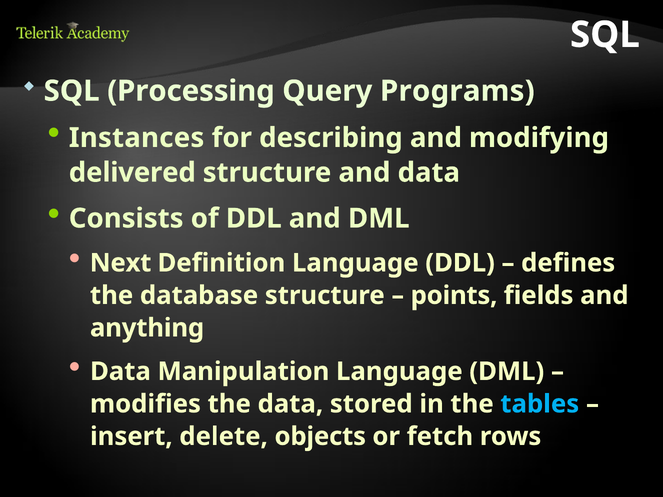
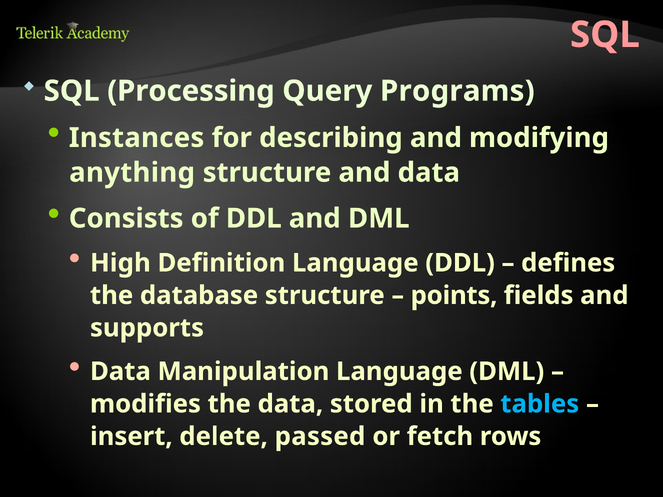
SQL at (605, 35) colour: white -> pink
delivered: delivered -> anything
Next: Next -> High
anything: anything -> supports
objects: objects -> passed
